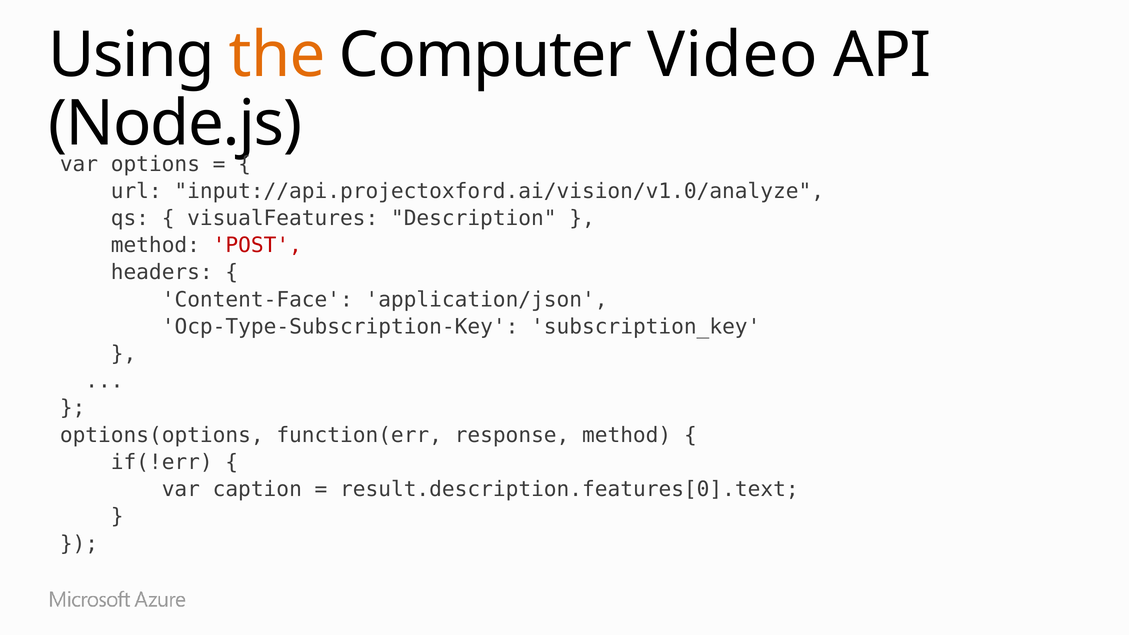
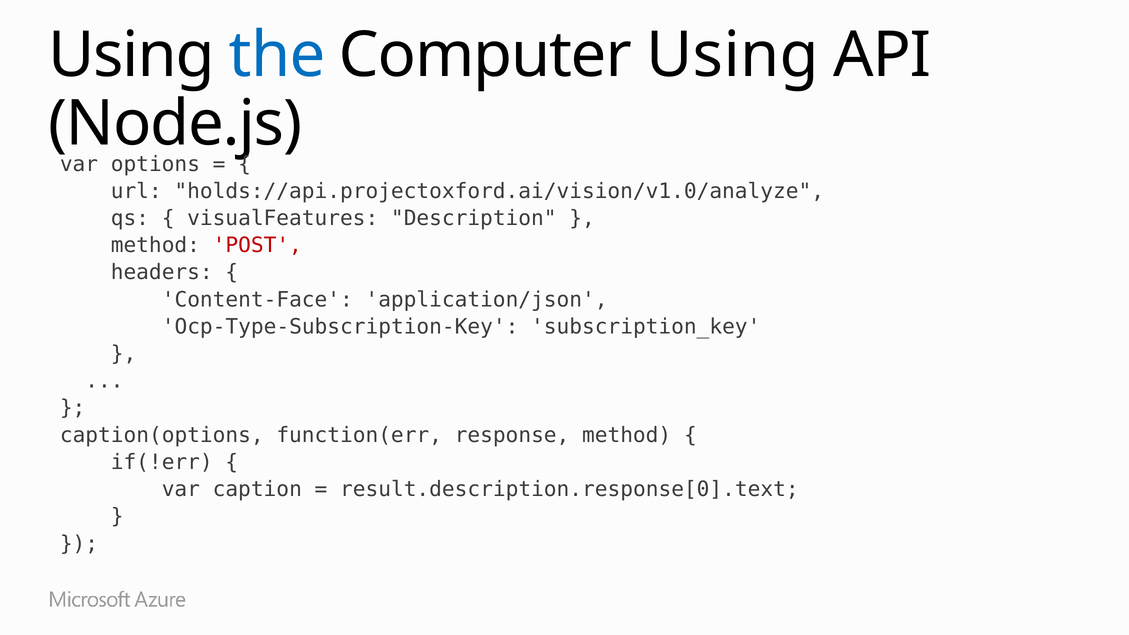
the colour: orange -> blue
Computer Video: Video -> Using
input://api.projectoxford.ai/vision/v1.0/analyze: input://api.projectoxford.ai/vision/v1.0/analyze -> holds://api.projectoxford.ai/vision/v1.0/analyze
options(options: options(options -> caption(options
result.description.features[0].text: result.description.features[0].text -> result.description.response[0].text
